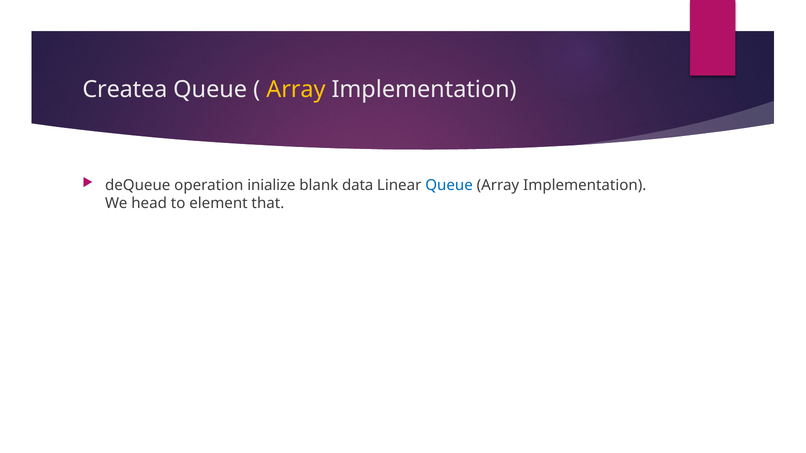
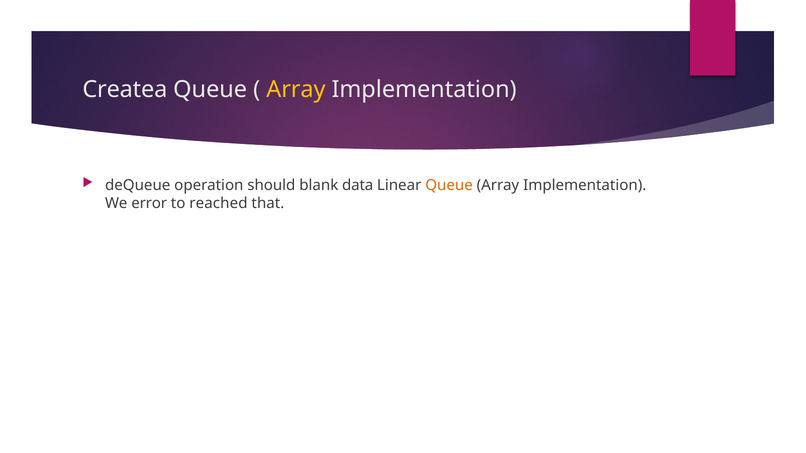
inialize: inialize -> should
Queue at (449, 185) colour: blue -> orange
head: head -> error
element: element -> reached
